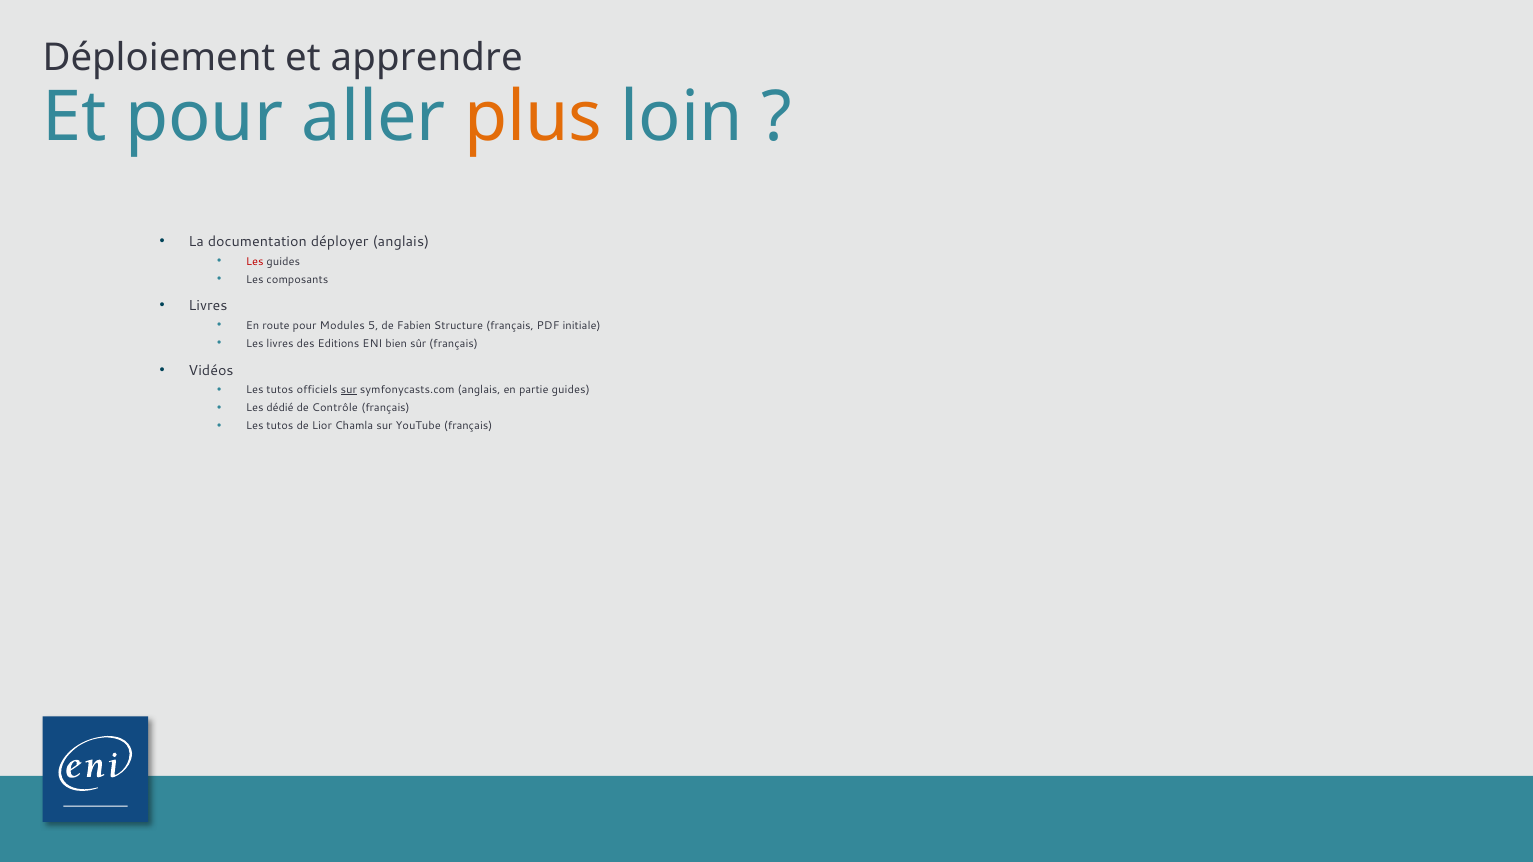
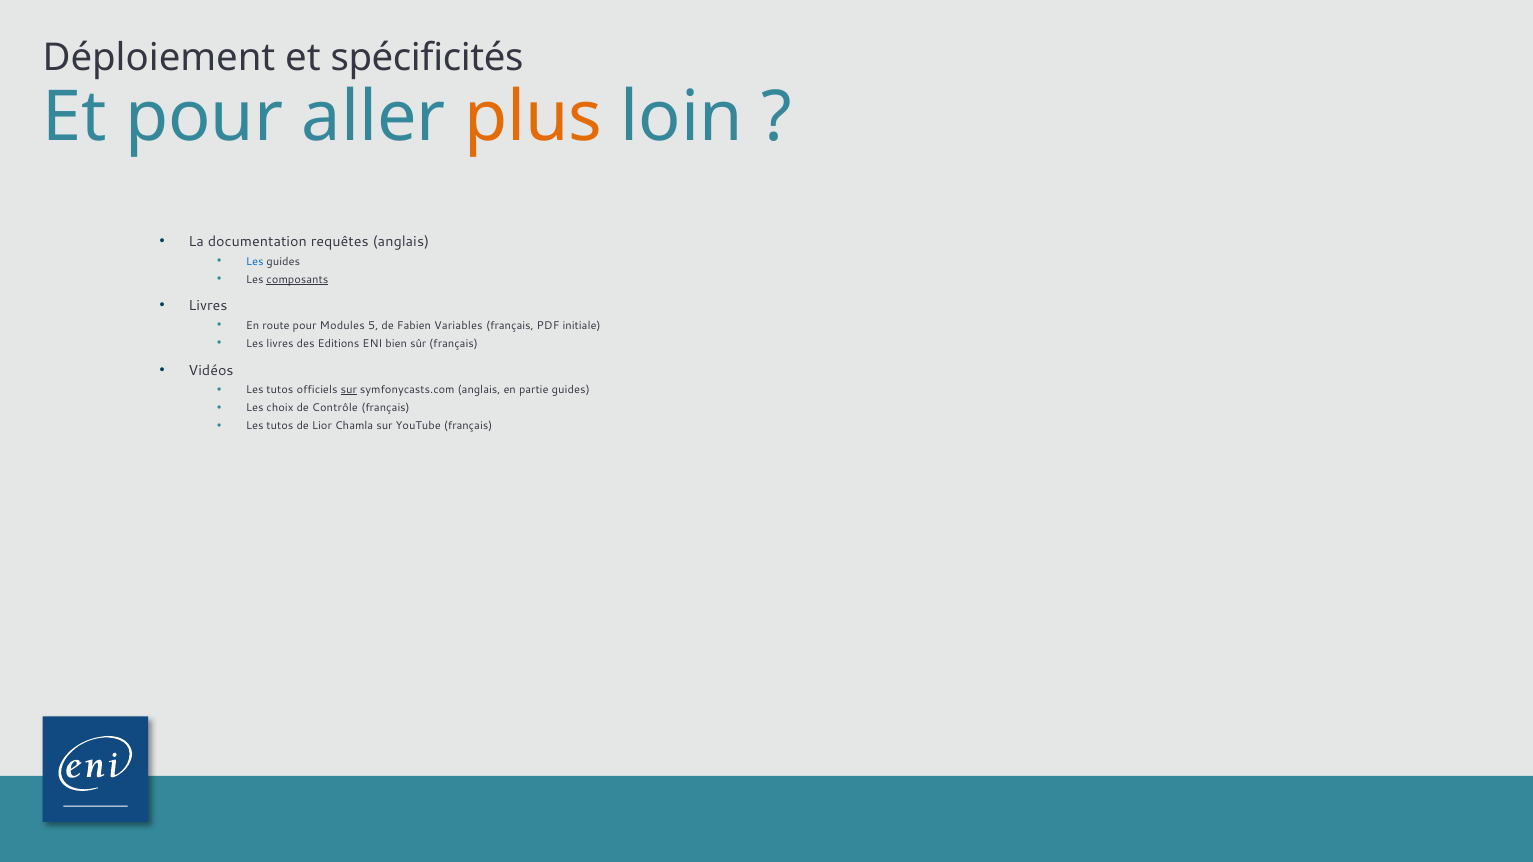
apprendre: apprendre -> spécificités
déployer: déployer -> requêtes
Les at (255, 261) colour: red -> blue
composants underline: none -> present
Structure: Structure -> Variables
dédié: dédié -> choix
